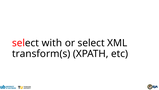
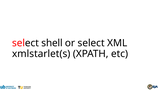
with: with -> shell
transform(s: transform(s -> xmlstarlet(s
